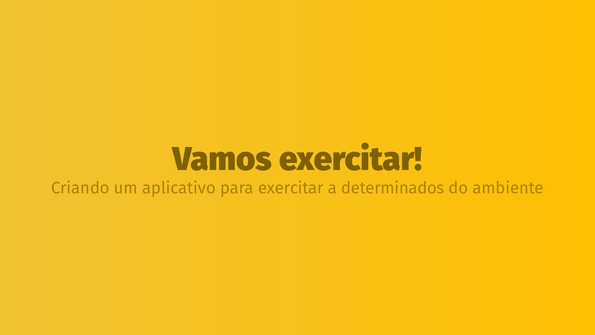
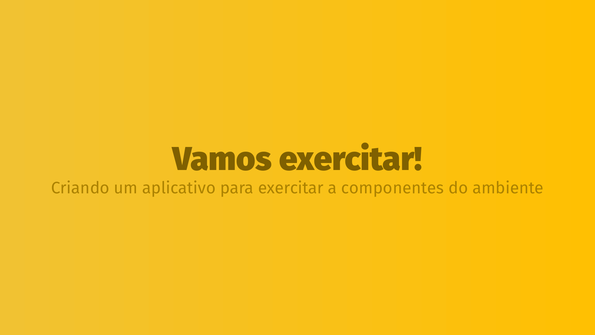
determinados: determinados -> componentes
